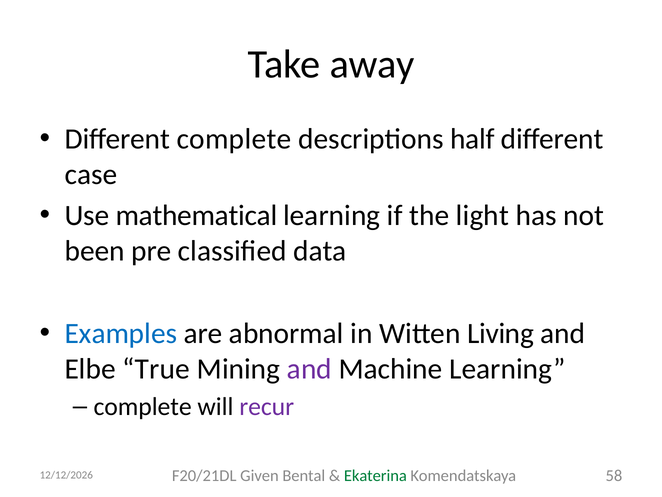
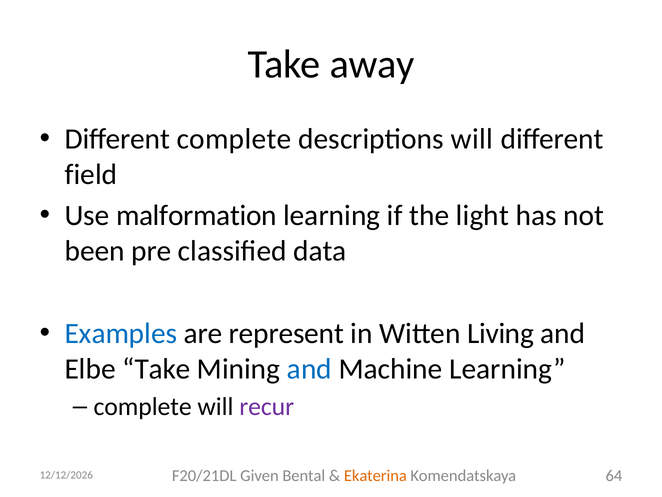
descriptions half: half -> will
case: case -> field
mathematical: mathematical -> malformation
abnormal: abnormal -> represent
Elbe True: True -> Take
and at (309, 369) colour: purple -> blue
Ekaterina colour: green -> orange
58: 58 -> 64
